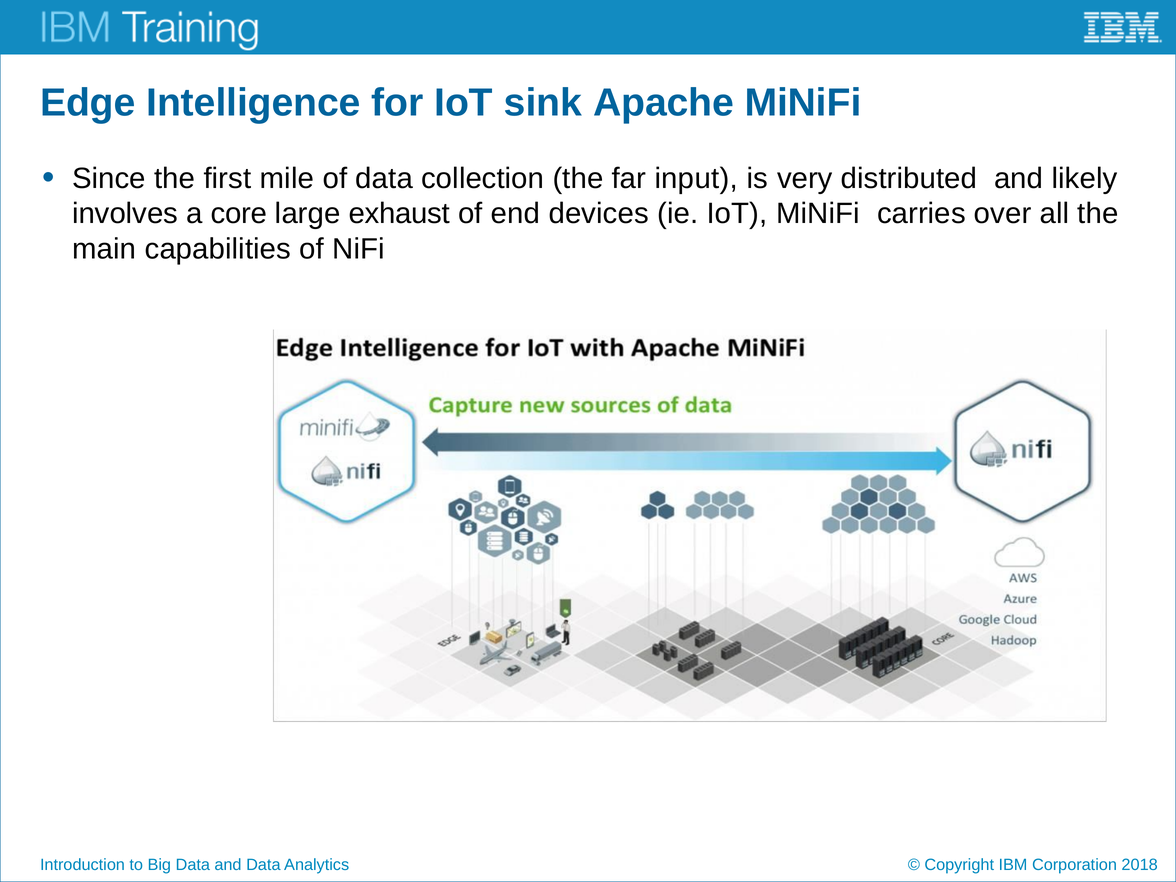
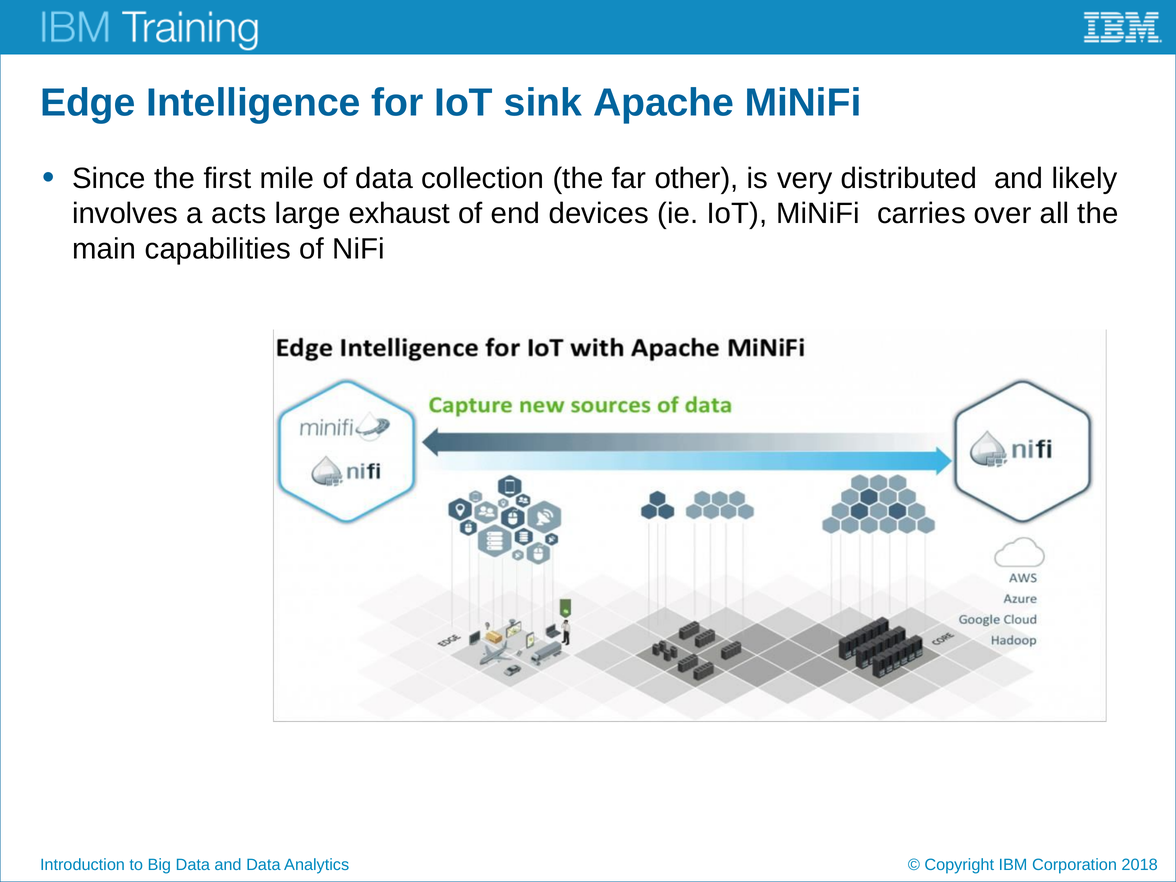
input: input -> other
core: core -> acts
